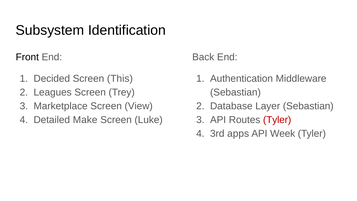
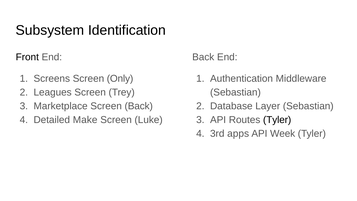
Decided: Decided -> Screens
This: This -> Only
Screen View: View -> Back
Tyler at (277, 120) colour: red -> black
